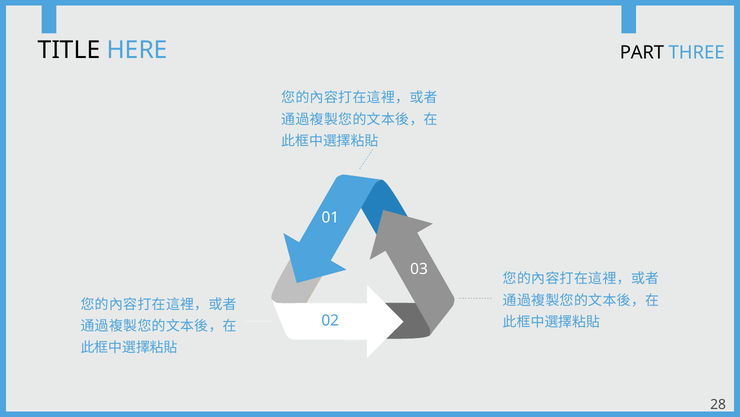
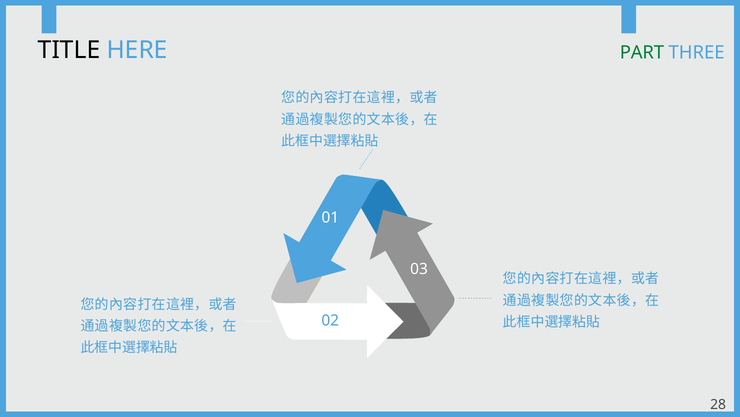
PART colour: black -> green
